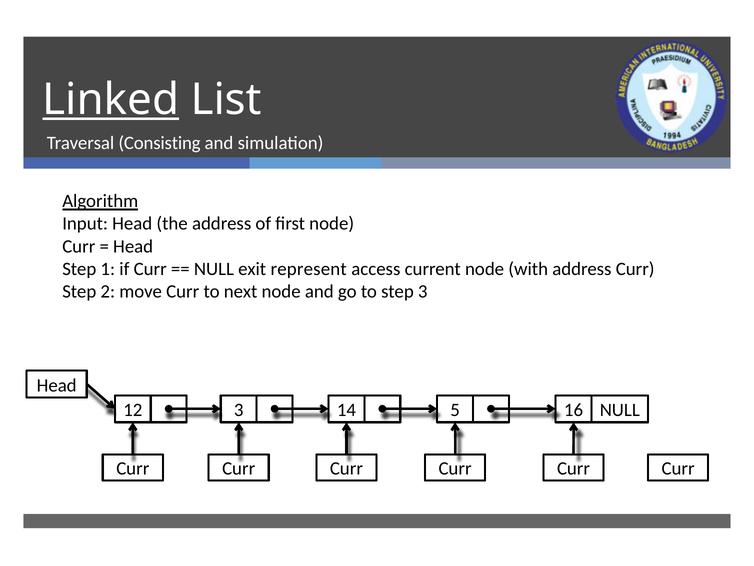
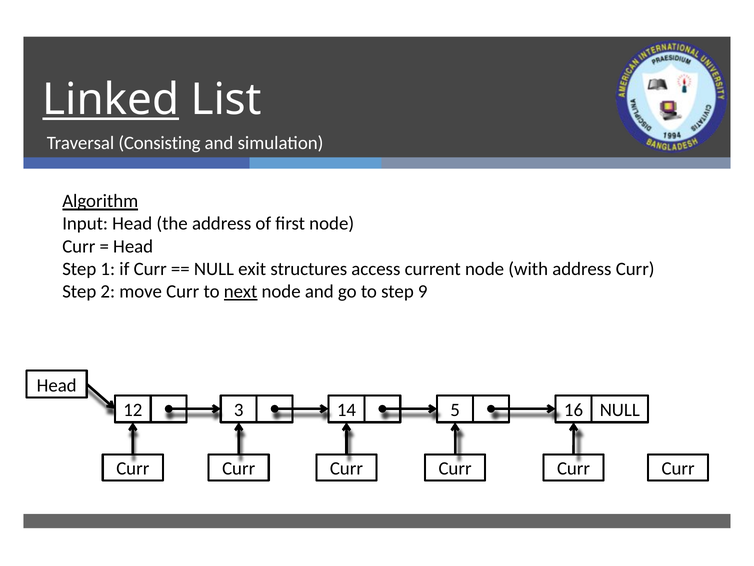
represent: represent -> structures
next underline: none -> present
step 3: 3 -> 9
